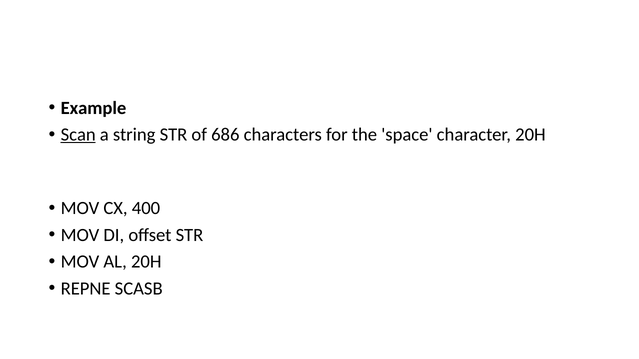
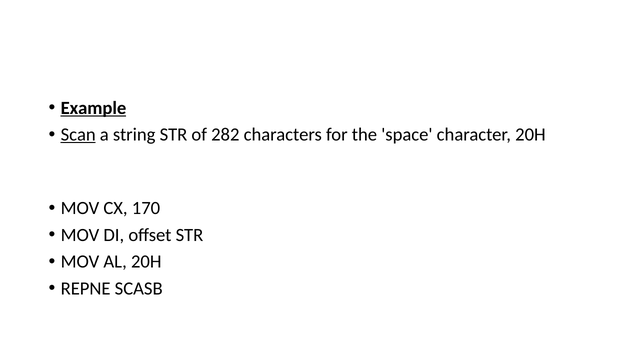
Example underline: none -> present
686: 686 -> 282
400: 400 -> 170
